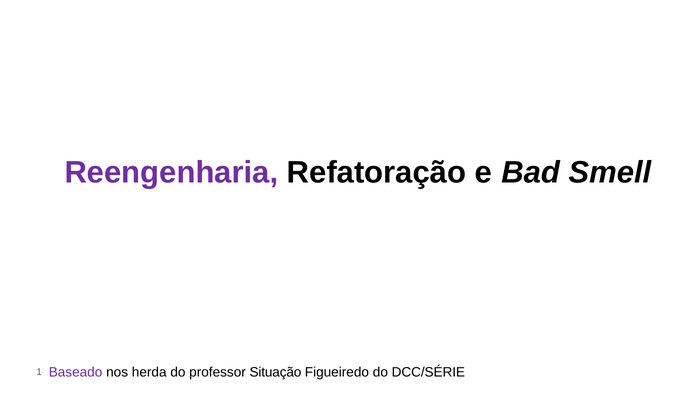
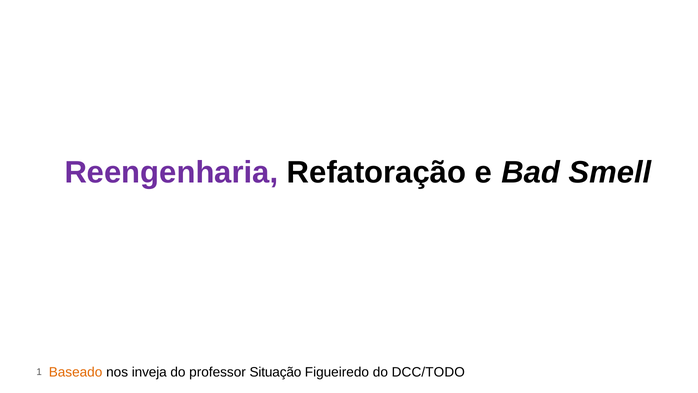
Baseado colour: purple -> orange
herda: herda -> inveja
DCC/SÉRIE: DCC/SÉRIE -> DCC/TODO
